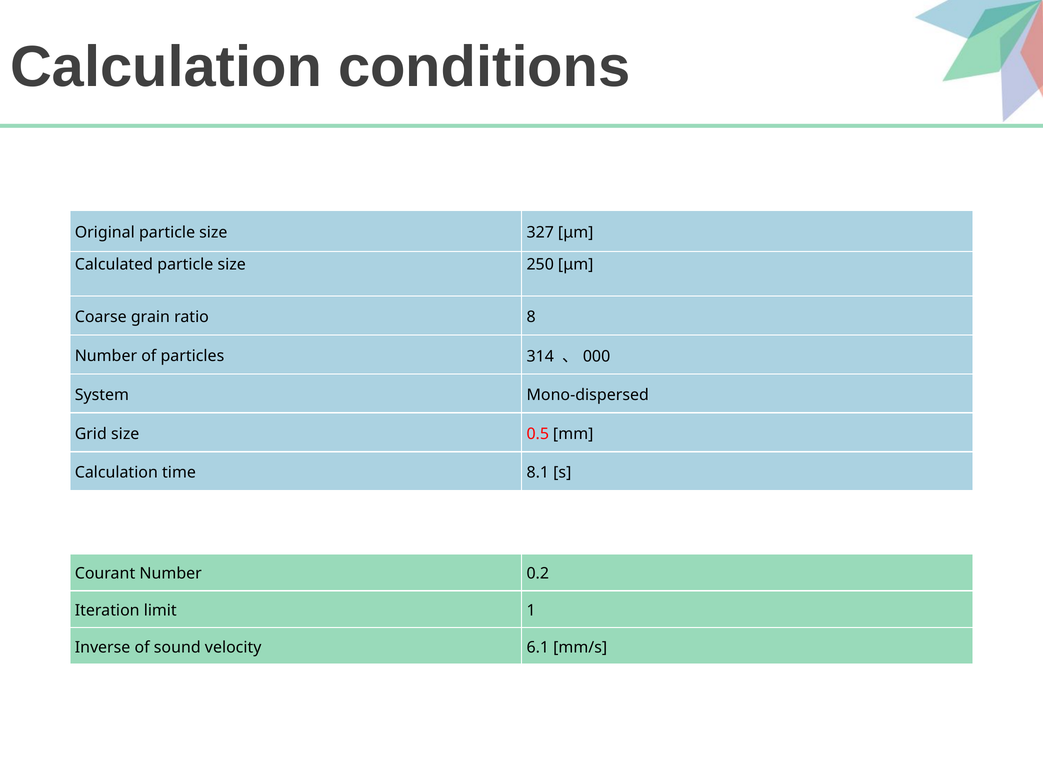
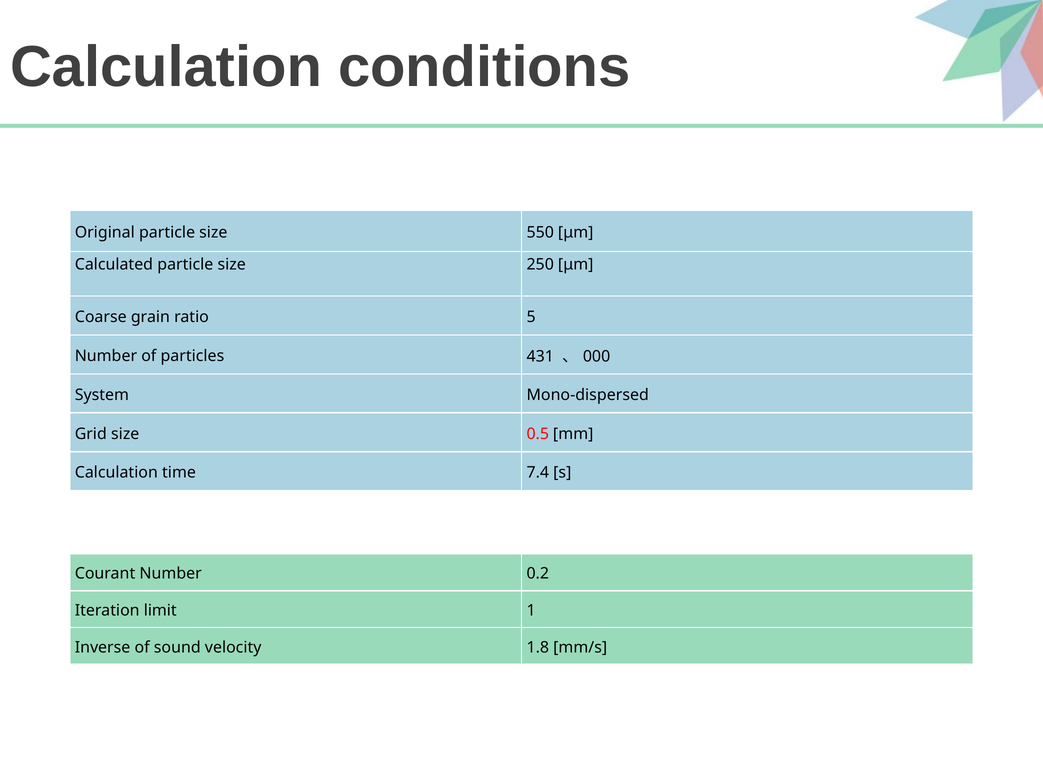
327: 327 -> 550
8: 8 -> 5
314: 314 -> 431
8.1: 8.1 -> 7.4
6.1: 6.1 -> 1.8
